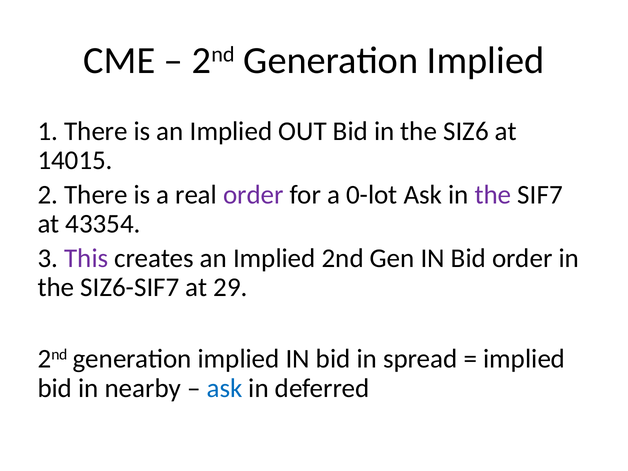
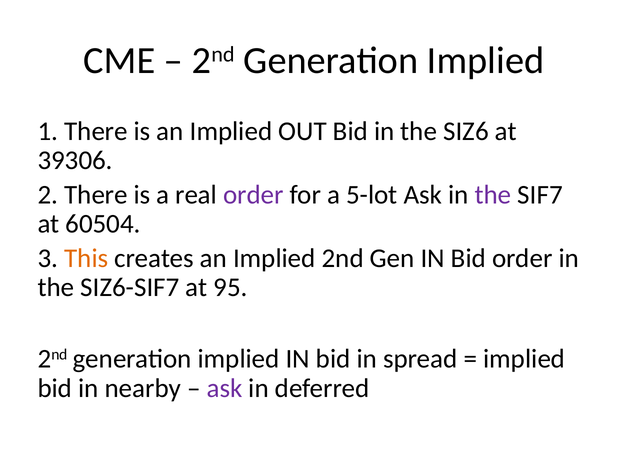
14015: 14015 -> 39306
0-lot: 0-lot -> 5-lot
43354: 43354 -> 60504
This colour: purple -> orange
29: 29 -> 95
ask at (225, 388) colour: blue -> purple
